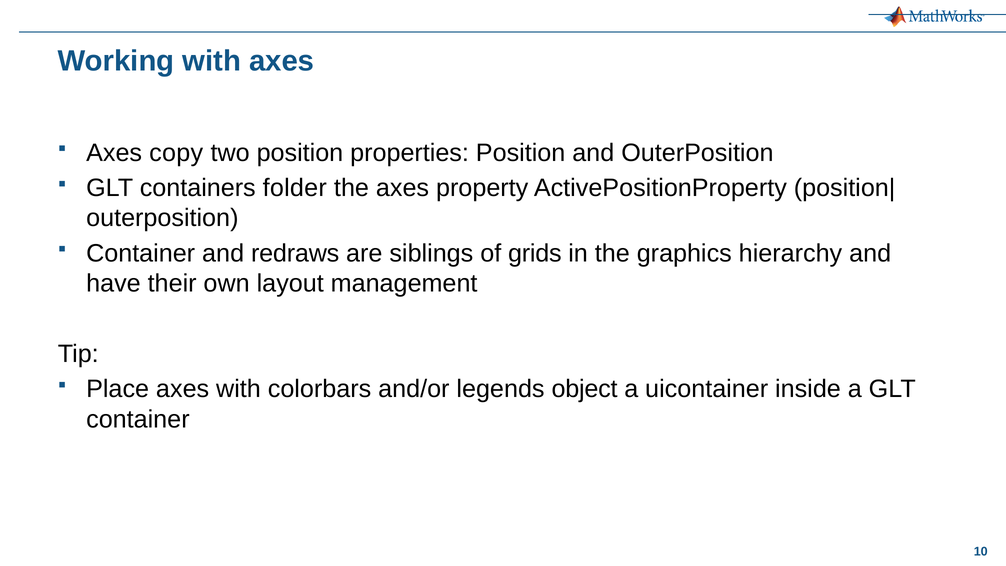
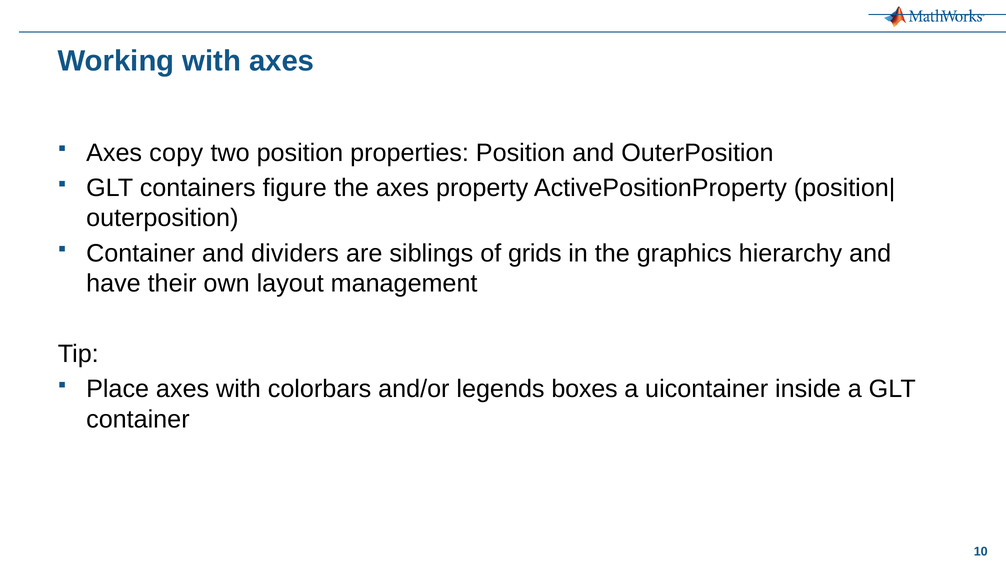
folder: folder -> figure
redraws: redraws -> dividers
object: object -> boxes
